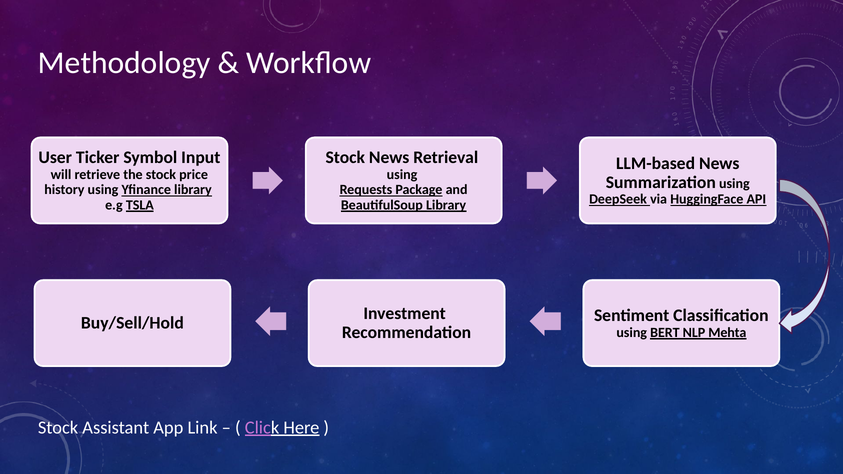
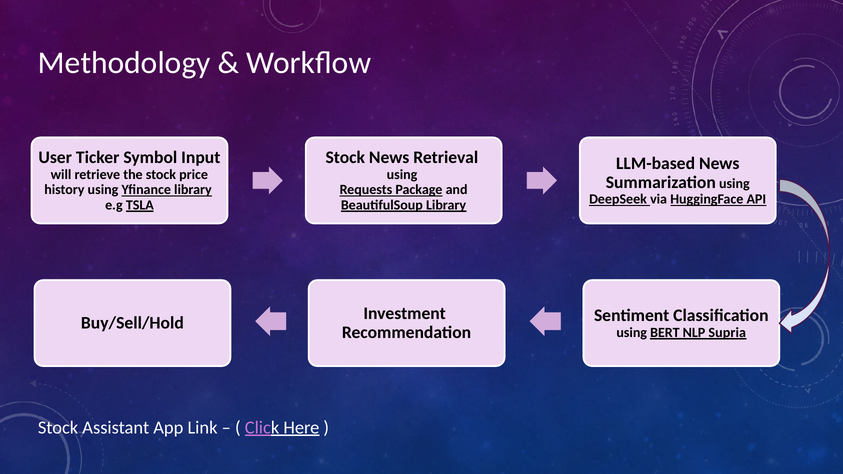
Mehta: Mehta -> Supria
